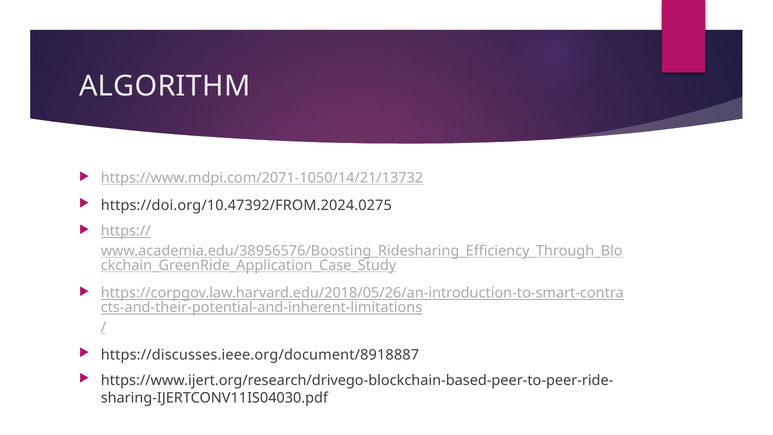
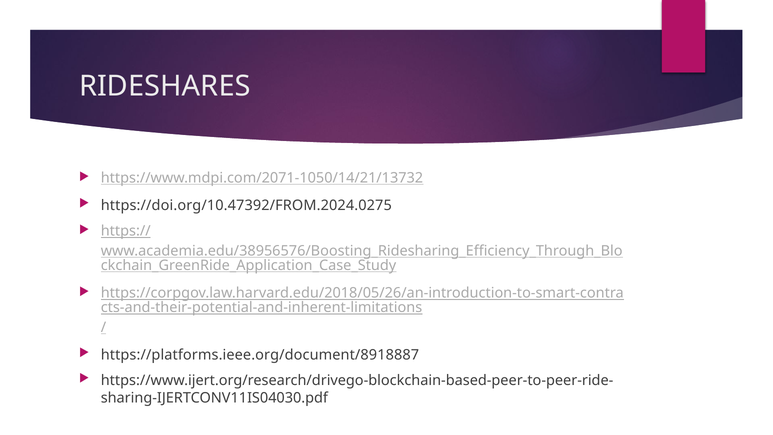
ALGORITHM: ALGORITHM -> RIDESHARES
https://discusses.ieee.org/document/8918887: https://discusses.ieee.org/document/8918887 -> https://platforms.ieee.org/document/8918887
